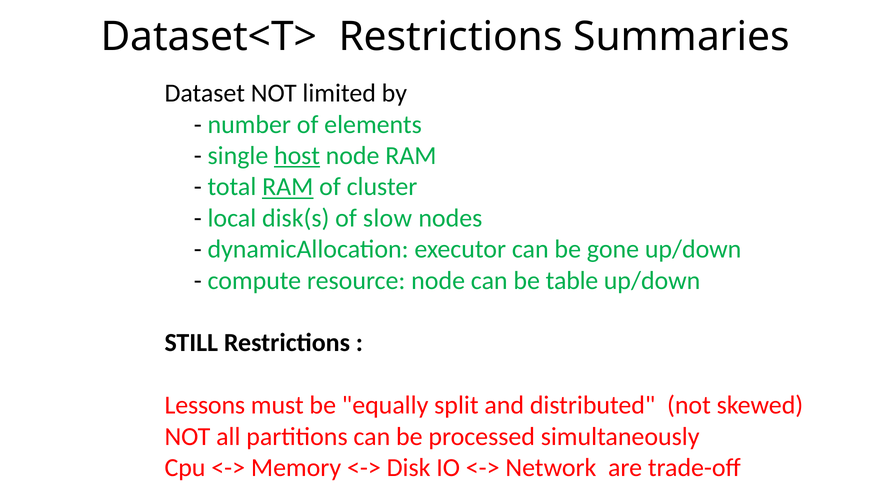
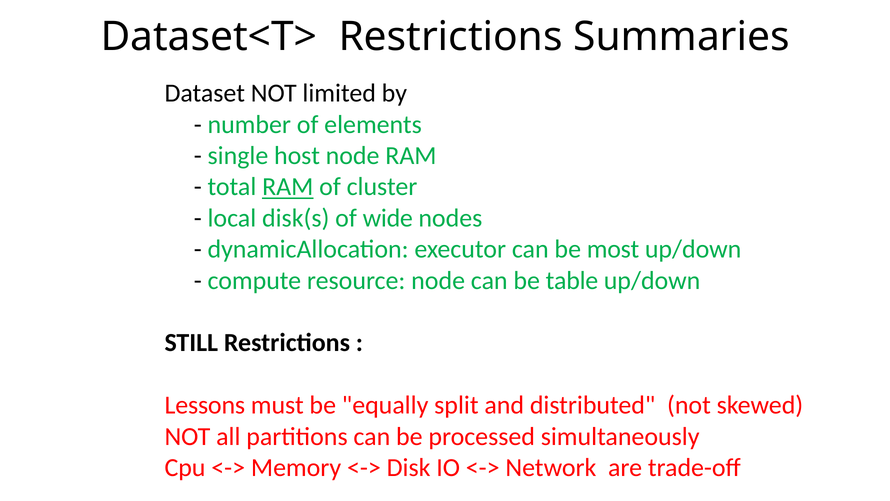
host underline: present -> none
slow: slow -> wide
gone: gone -> most
